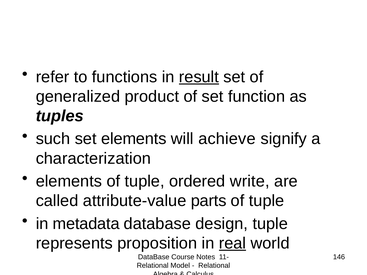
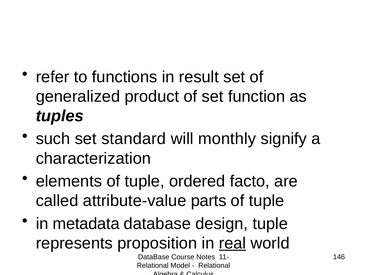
result underline: present -> none
set elements: elements -> standard
achieve: achieve -> monthly
write: write -> facto
